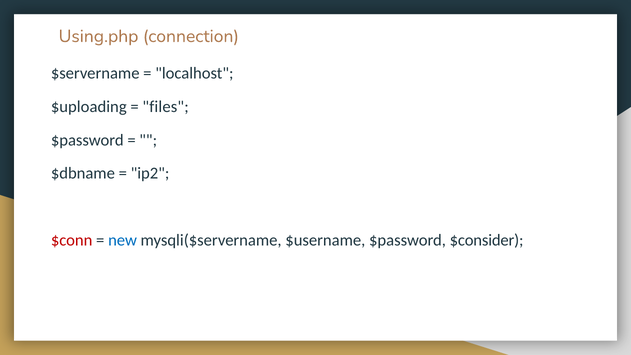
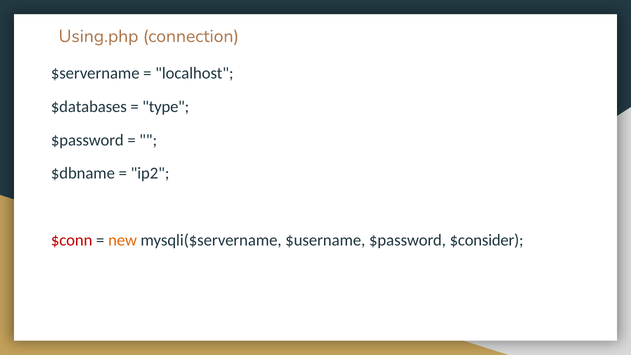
$uploading: $uploading -> $databases
files: files -> type
new colour: blue -> orange
